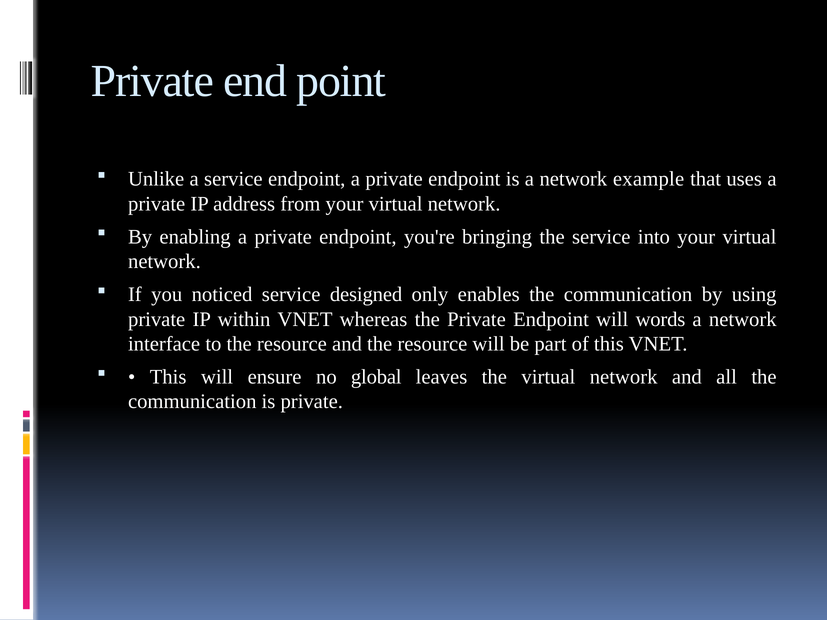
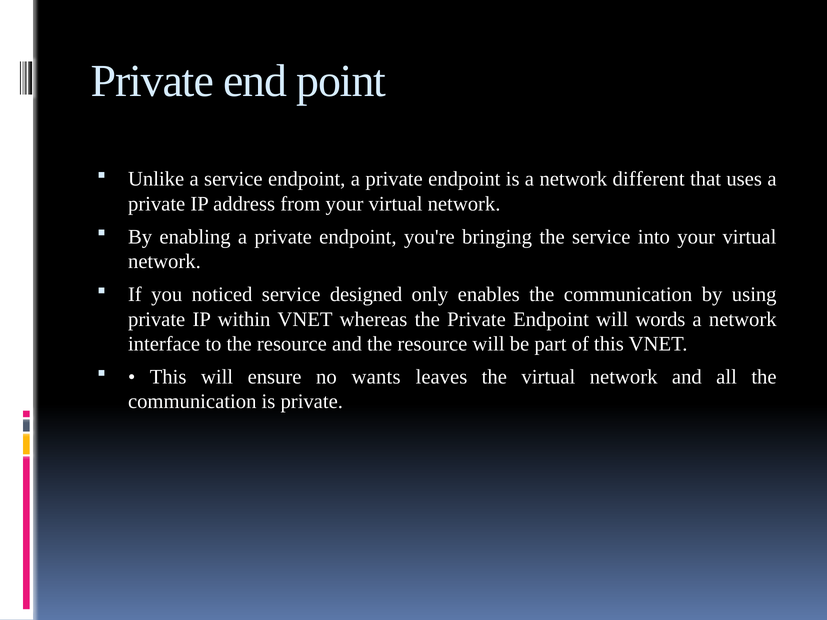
example: example -> different
global: global -> wants
